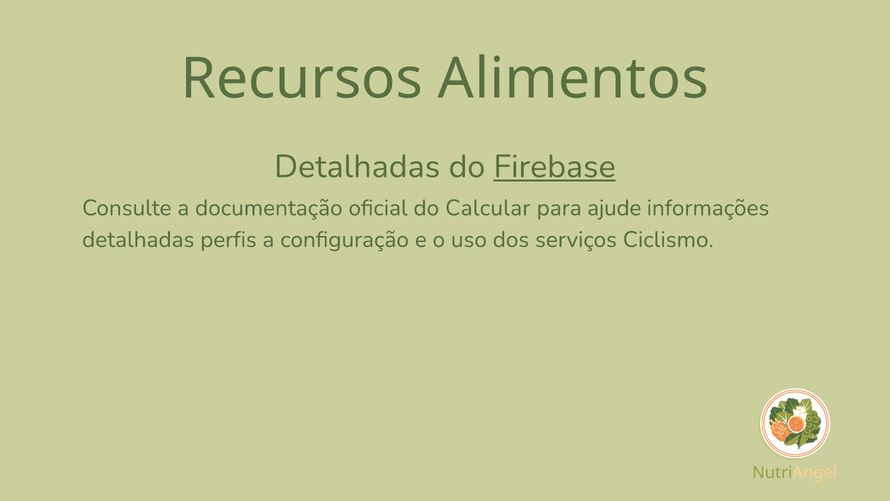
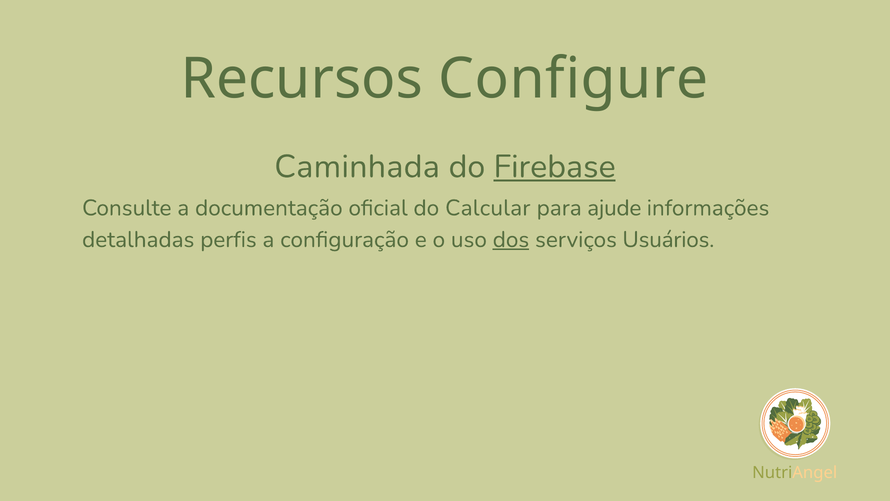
Alimentos: Alimentos -> Configure
Detalhadas at (357, 166): Detalhadas -> Caminhada
dos underline: none -> present
Ciclismo: Ciclismo -> Usuários
